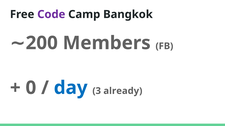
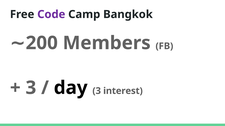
0 at (31, 88): 0 -> 3
day colour: blue -> black
already: already -> interest
